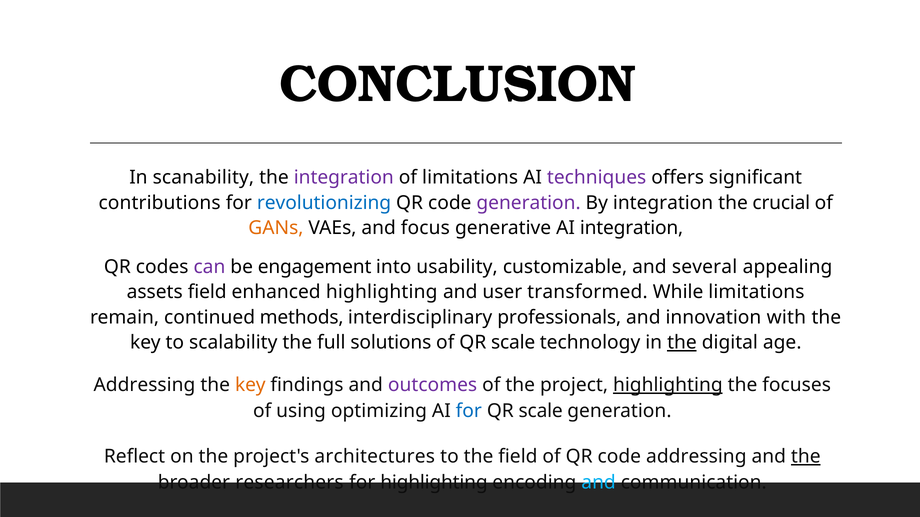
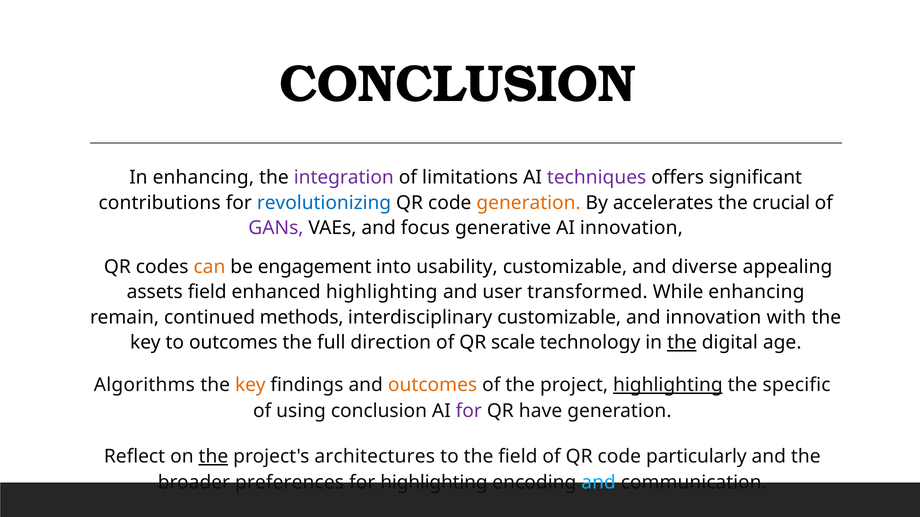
In scanability: scanability -> enhancing
generation at (529, 203) colour: purple -> orange
By integration: integration -> accelerates
GANs colour: orange -> purple
AI integration: integration -> innovation
can colour: purple -> orange
several: several -> diverse
While limitations: limitations -> enhancing
interdisciplinary professionals: professionals -> customizable
to scalability: scalability -> outcomes
solutions: solutions -> direction
Addressing at (144, 385): Addressing -> Algorithms
outcomes at (433, 385) colour: purple -> orange
focuses: focuses -> specific
using optimizing: optimizing -> conclusion
for at (469, 412) colour: blue -> purple
scale at (541, 412): scale -> have
the at (213, 457) underline: none -> present
code addressing: addressing -> particularly
the at (806, 457) underline: present -> none
researchers: researchers -> preferences
